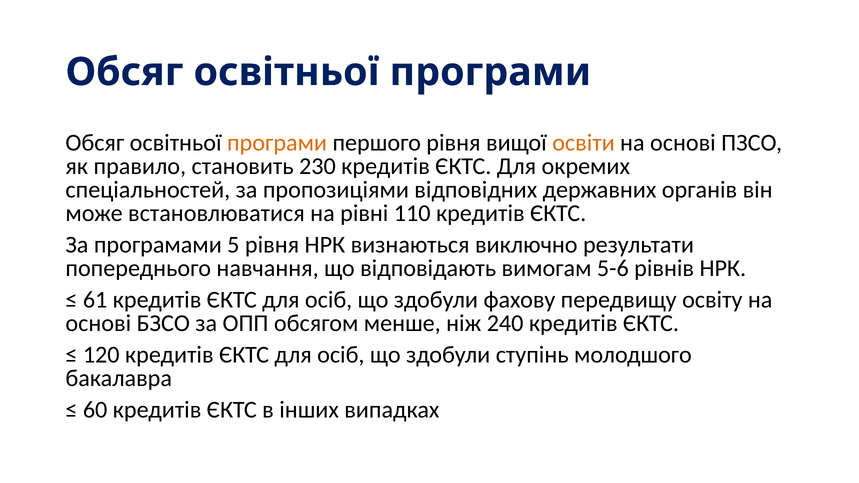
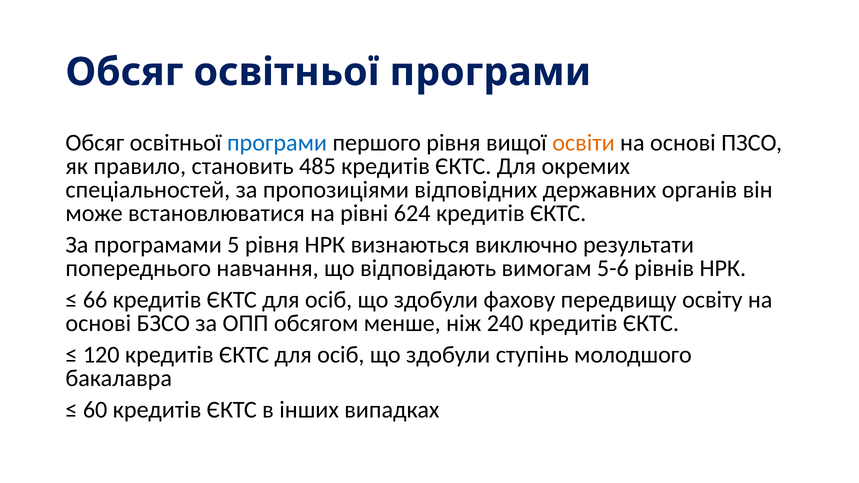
програми at (277, 143) colour: orange -> blue
230: 230 -> 485
110: 110 -> 624
61: 61 -> 66
